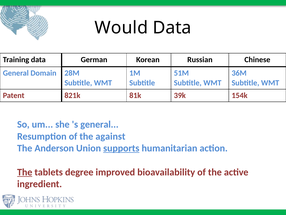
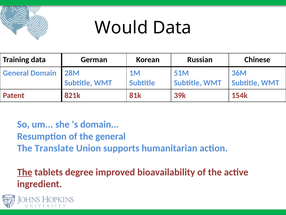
s general: general -> domain
the against: against -> general
Anderson: Anderson -> Translate
supports underline: present -> none
